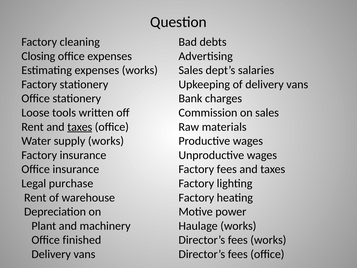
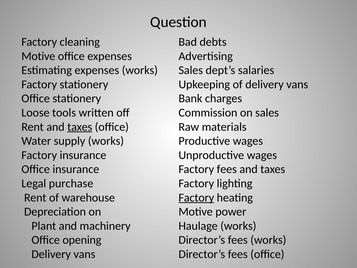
Closing at (38, 56): Closing -> Motive
Factory at (196, 197) underline: none -> present
finished: finished -> opening
